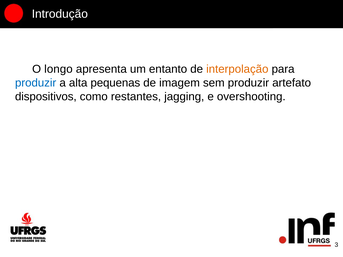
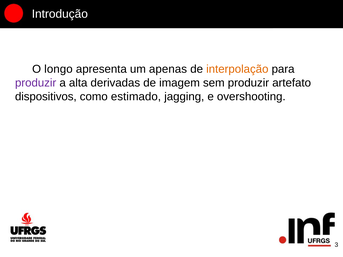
entanto: entanto -> apenas
produzir at (36, 83) colour: blue -> purple
pequenas: pequenas -> derivadas
restantes: restantes -> estimado
